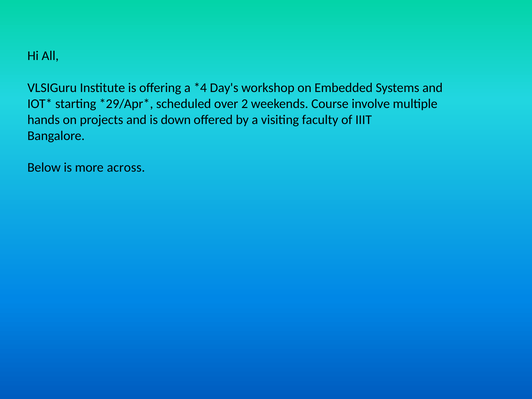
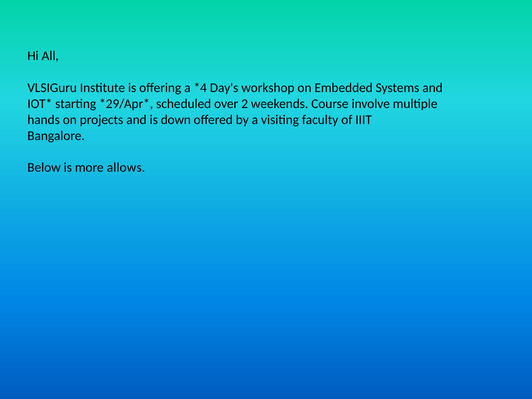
across: across -> allows
